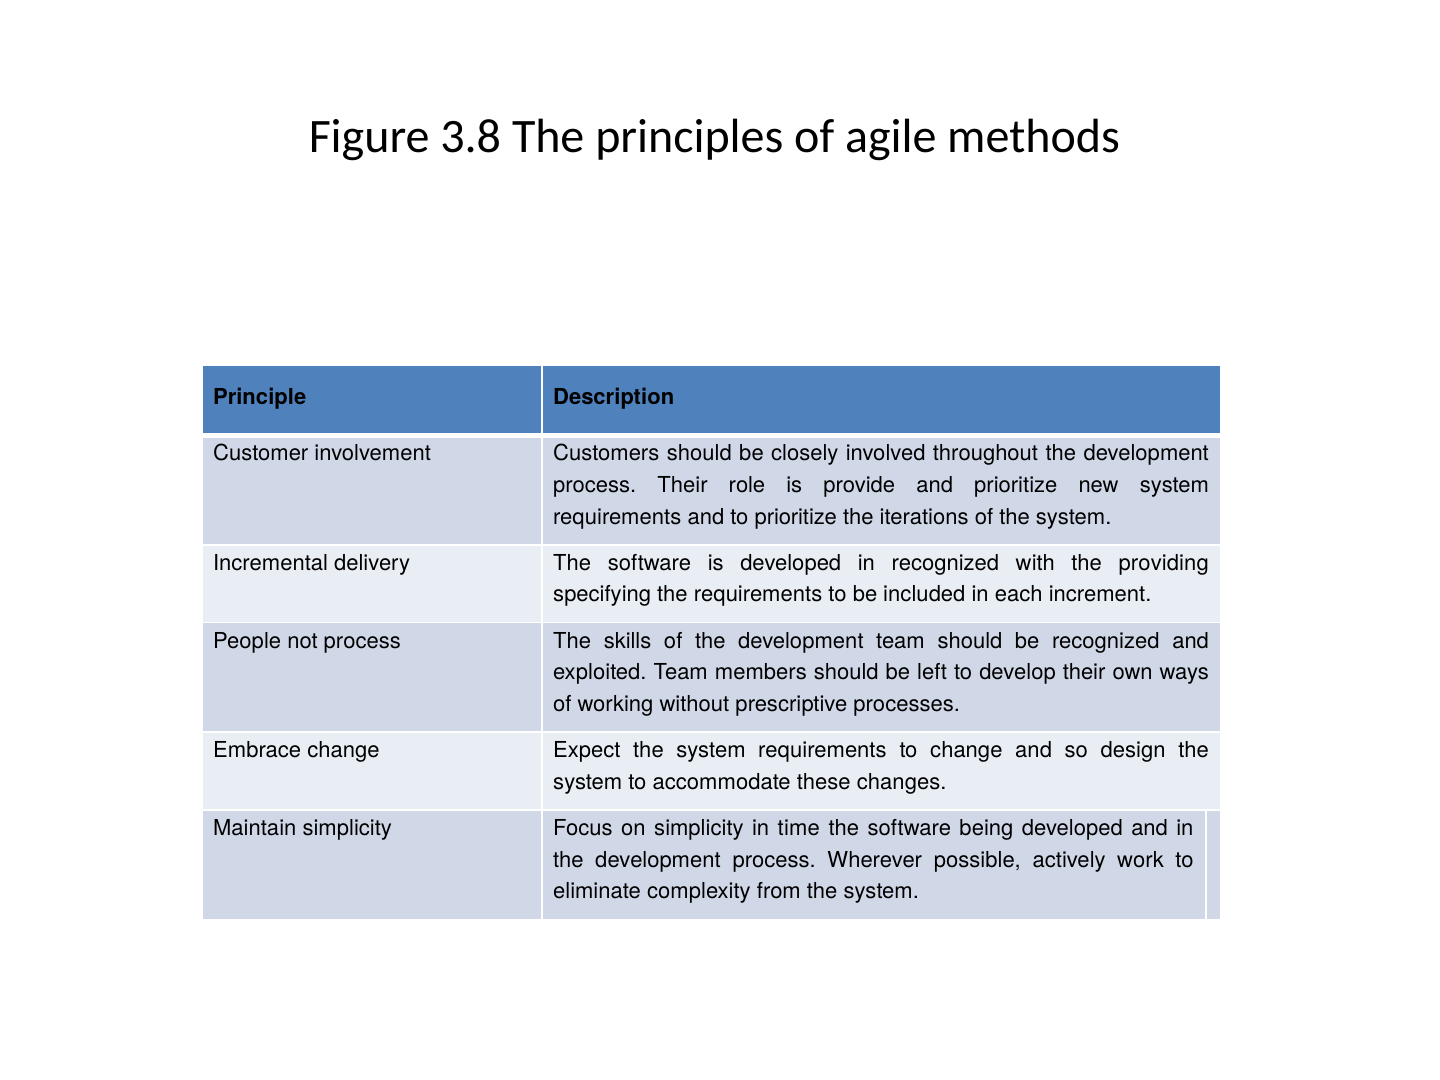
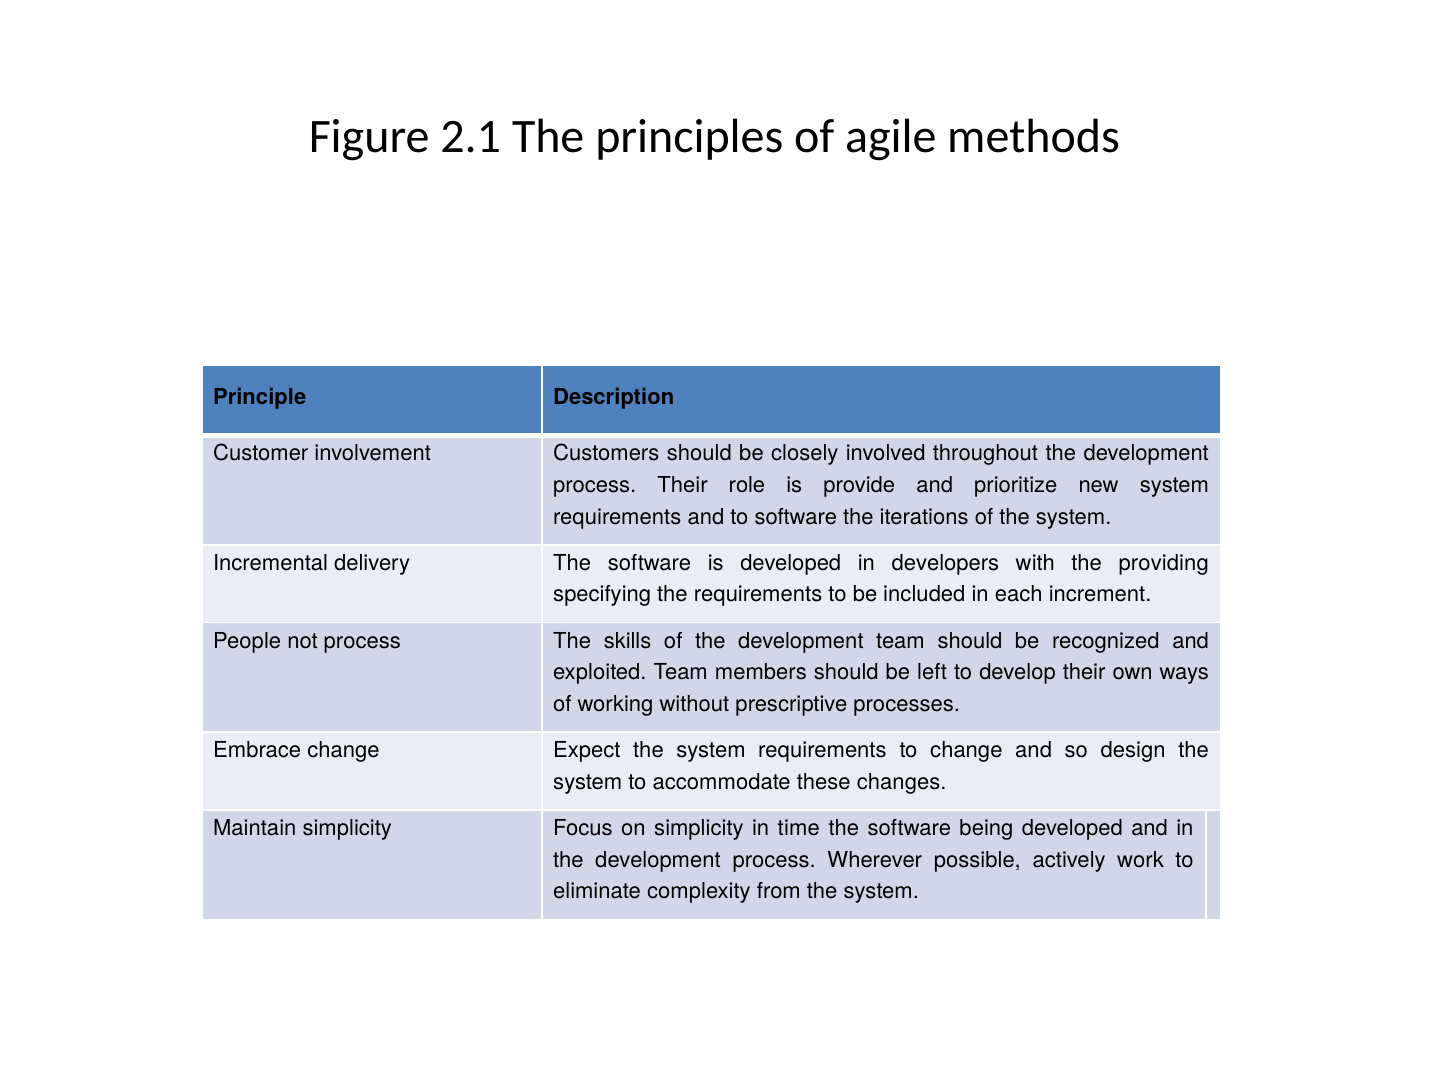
3.8: 3.8 -> 2.1
to prioritize: prioritize -> software
in recognized: recognized -> developers
